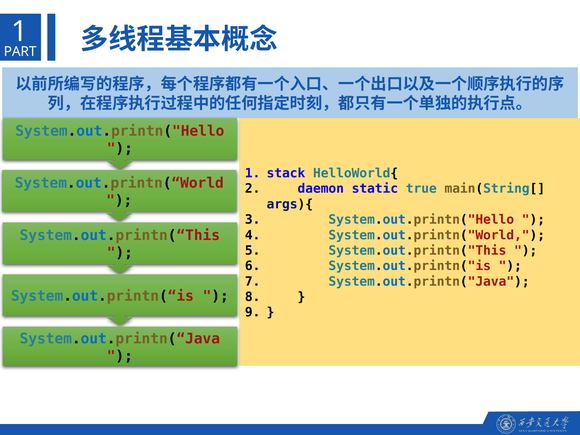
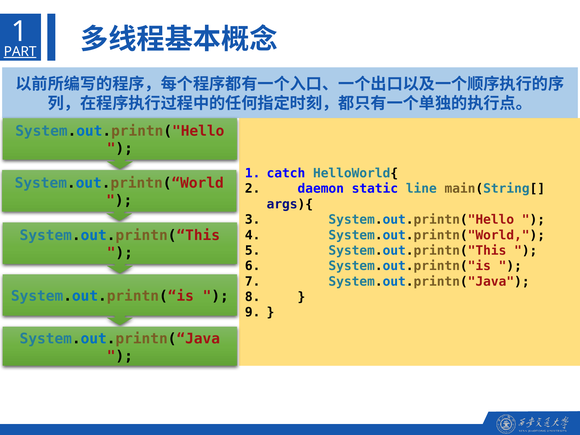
PART underline: none -> present
stack: stack -> catch
true: true -> line
